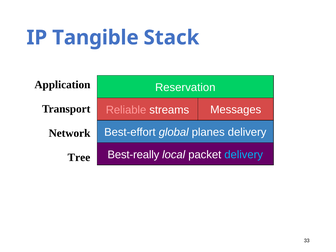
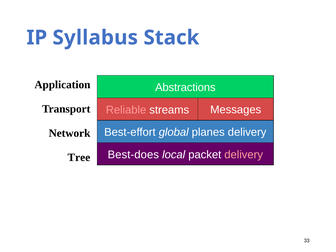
Tangible: Tangible -> Syllabus
Reservation: Reservation -> Abstractions
Best-really: Best-really -> Best-does
delivery at (244, 155) colour: light blue -> pink
